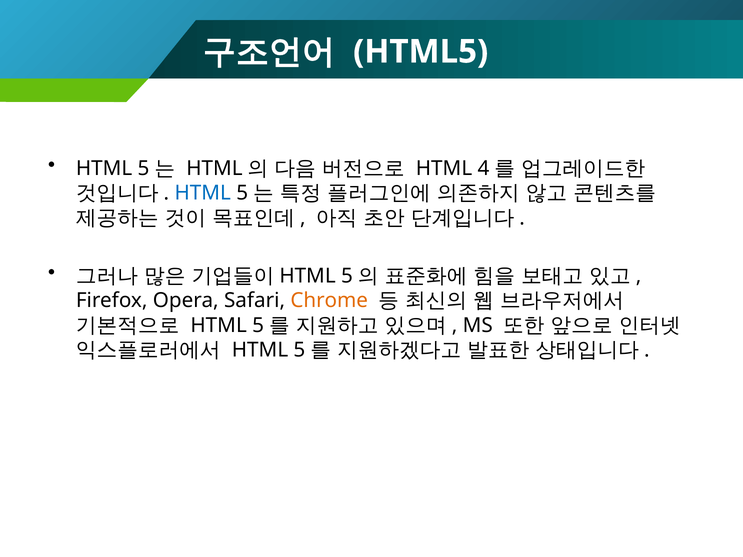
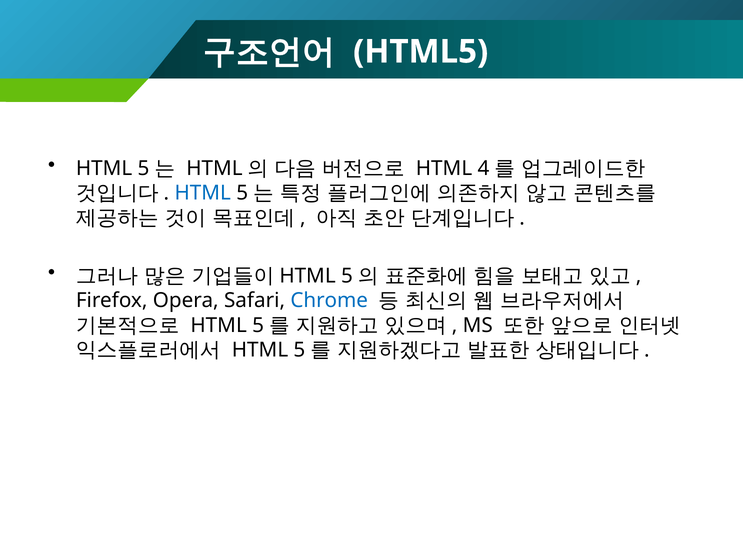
Chrome colour: orange -> blue
